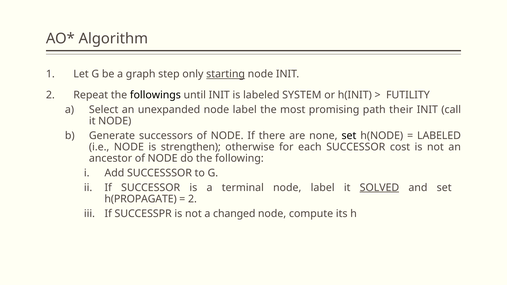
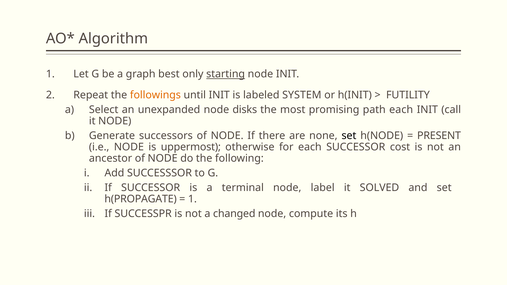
step: step -> best
followings colour: black -> orange
unexpanded node label: label -> disks
path their: their -> each
LABELED at (439, 136): LABELED -> PRESENT
strengthen: strengthen -> uppermost
SOLVED underline: present -> none
2 at (192, 199): 2 -> 1
